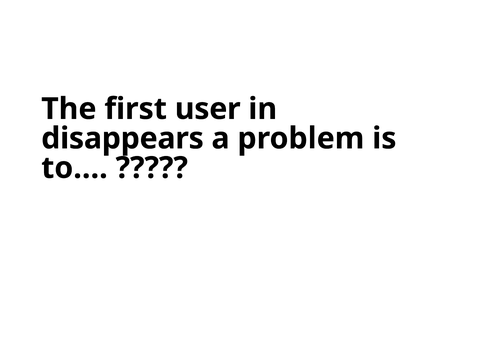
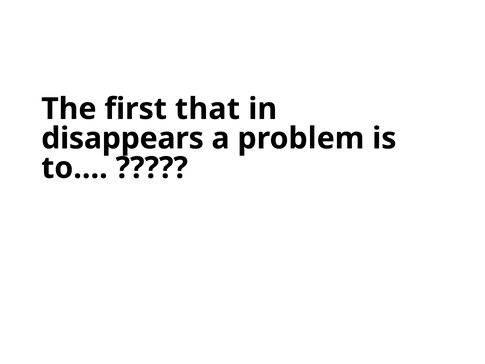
user: user -> that
